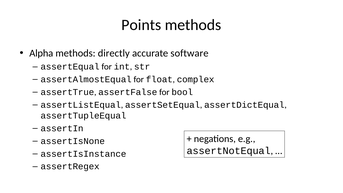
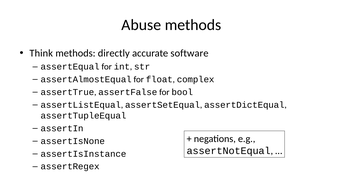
Points: Points -> Abuse
Alpha: Alpha -> Think
